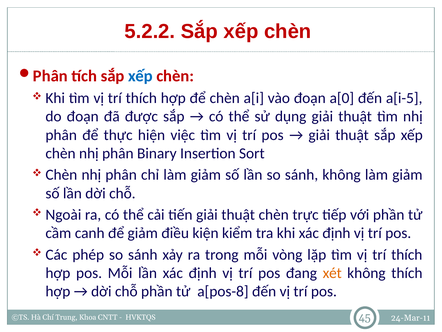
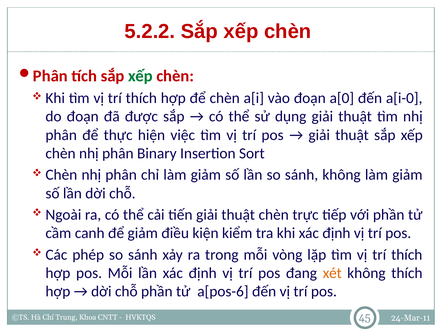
xếp at (140, 76) colour: blue -> green
a[i-5: a[i-5 -> a[i-0
a[pos-8: a[pos-8 -> a[pos-6
